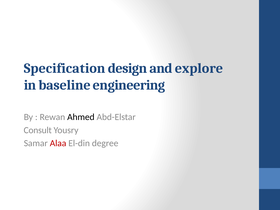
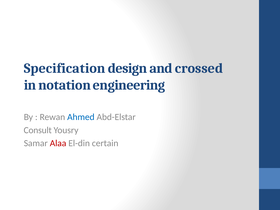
explore: explore -> crossed
baseline: baseline -> notation
Ahmed colour: black -> blue
degree: degree -> certain
